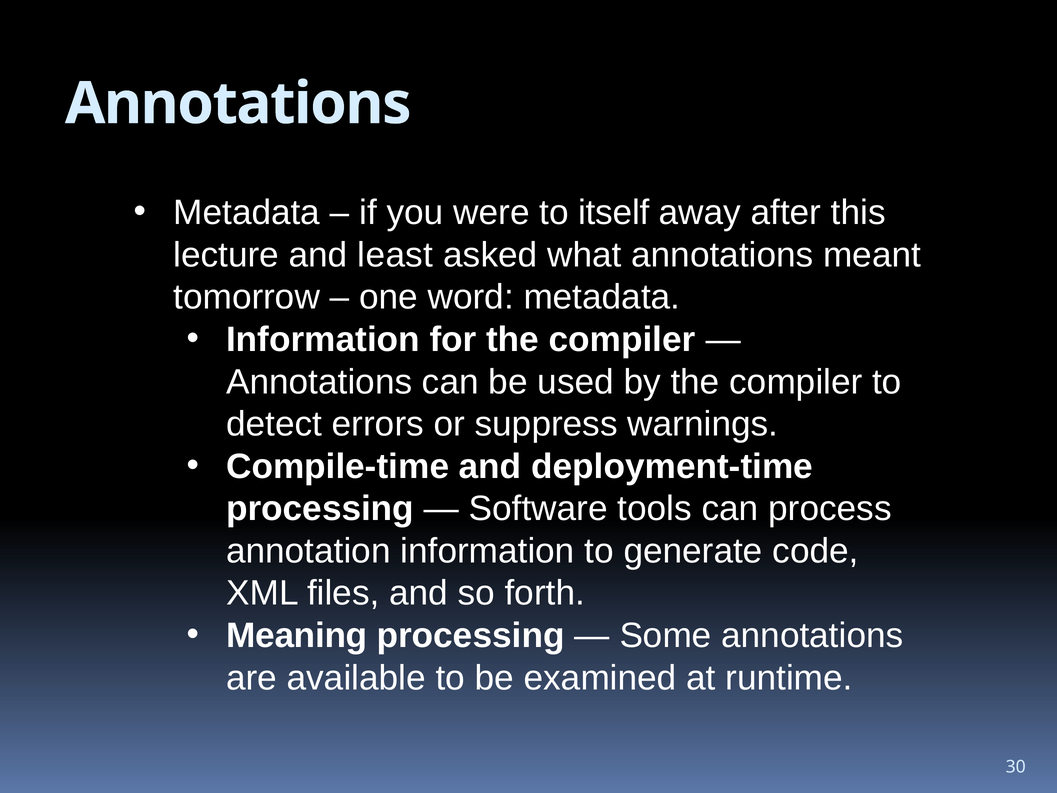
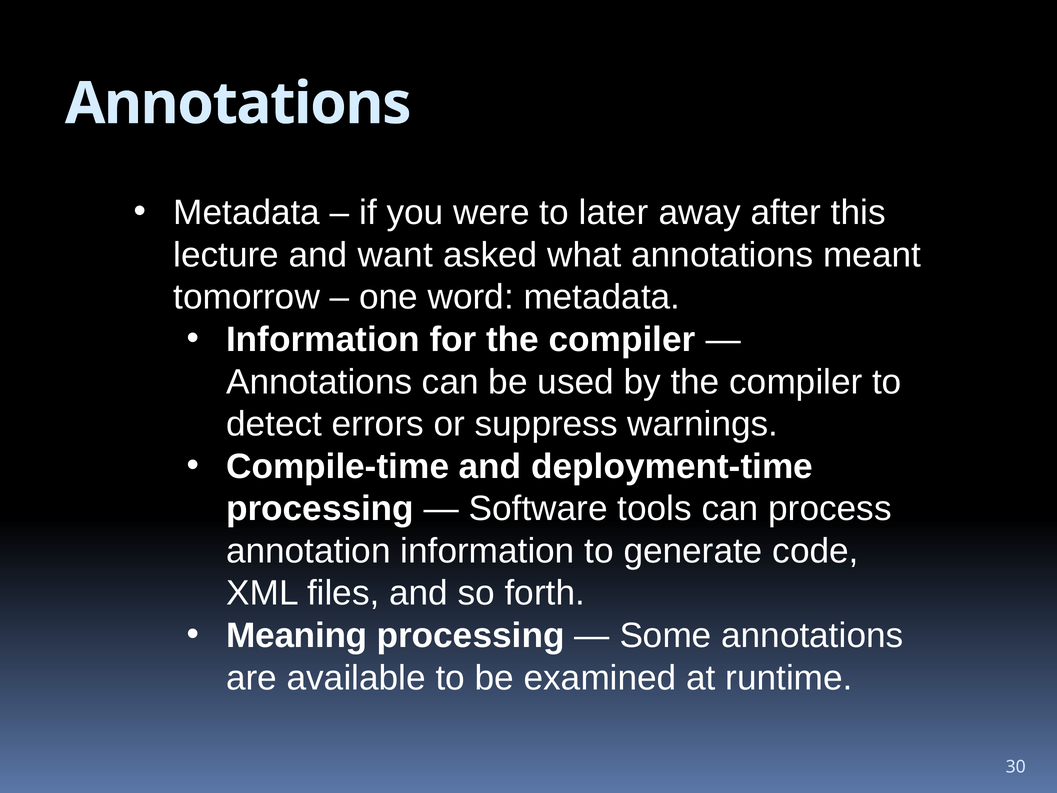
itself: itself -> later
least: least -> want
